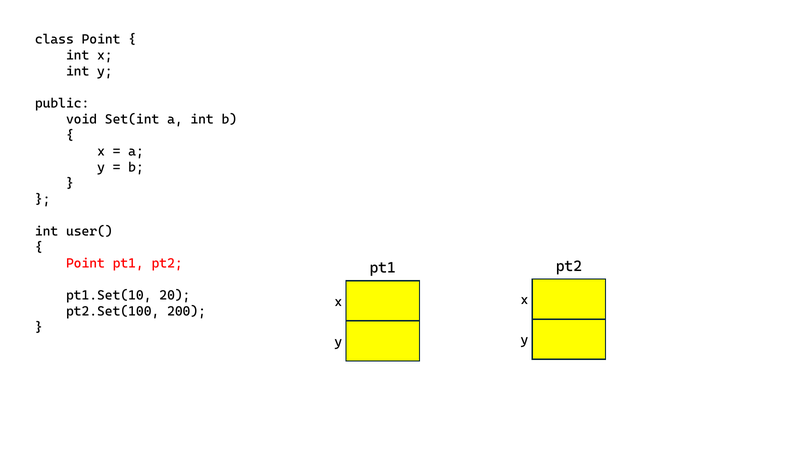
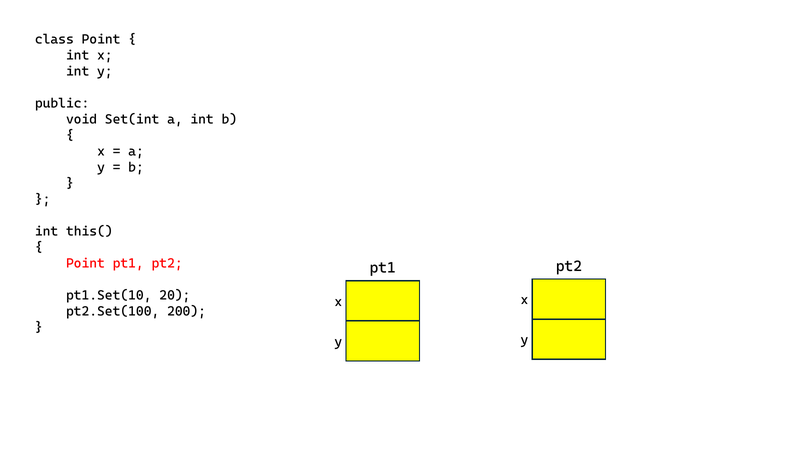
user(: user( -> this(
